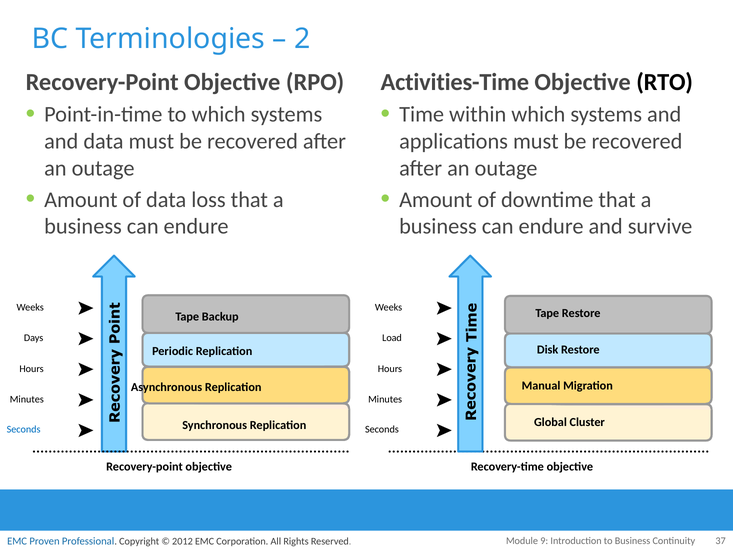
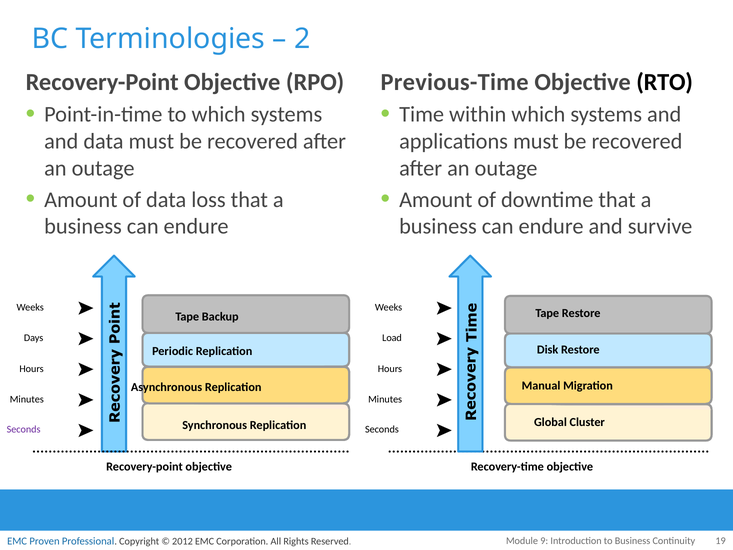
Activities-Time: Activities-Time -> Previous-Time
Seconds at (24, 429) colour: blue -> purple
37: 37 -> 19
